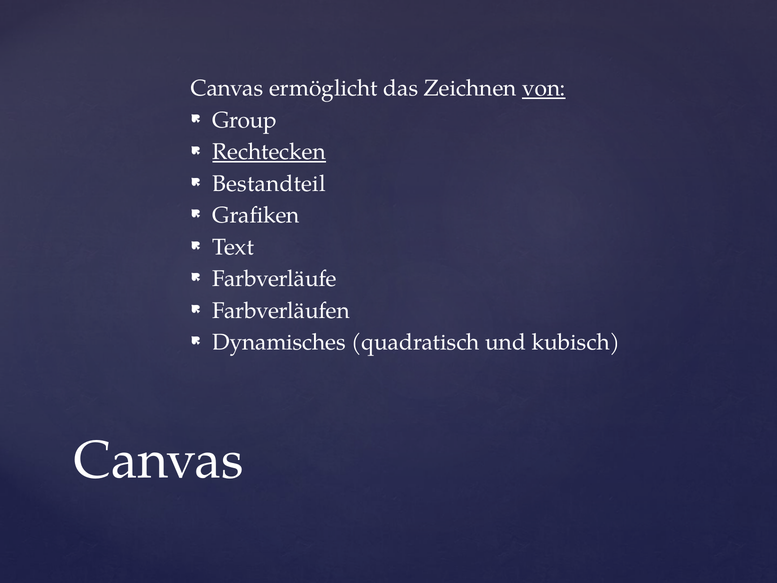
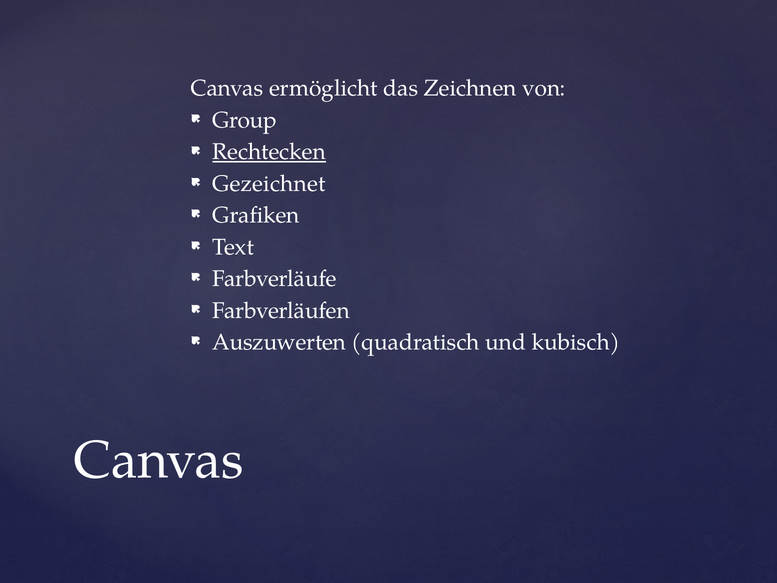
von underline: present -> none
Bestandteil: Bestandteil -> Gezeichnet
Dynamisches: Dynamisches -> Auszuwerten
